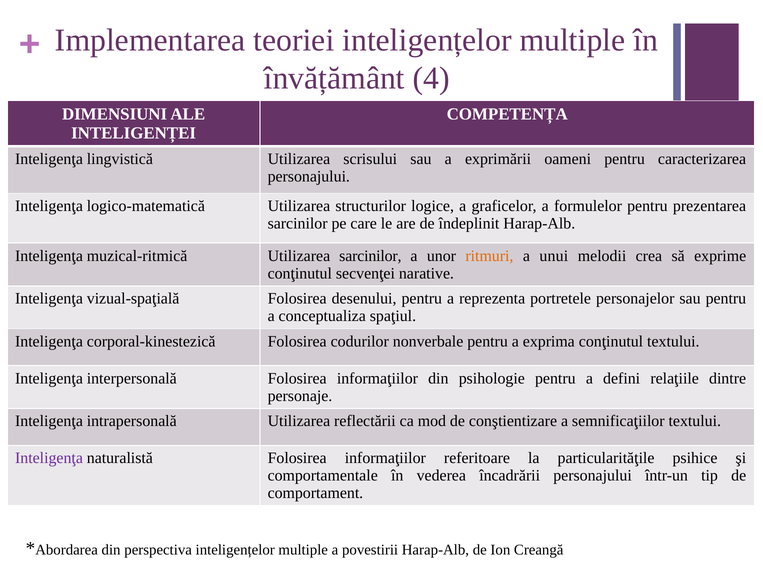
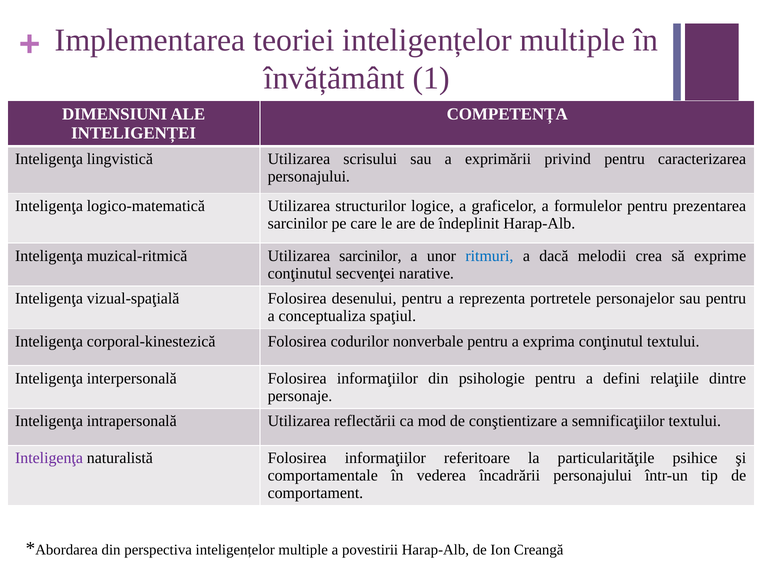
4: 4 -> 1
oameni: oameni -> privind
ritmuri colour: orange -> blue
unui: unui -> dacă
